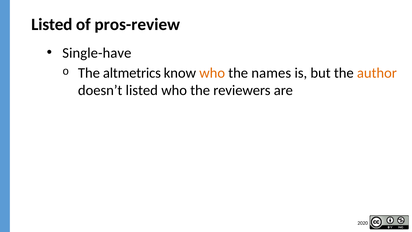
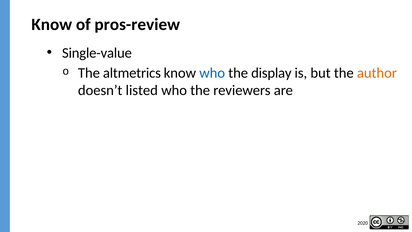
Listed at (52, 24): Listed -> Know
Single-have: Single-have -> Single-value
who at (212, 73) colour: orange -> blue
names: names -> display
